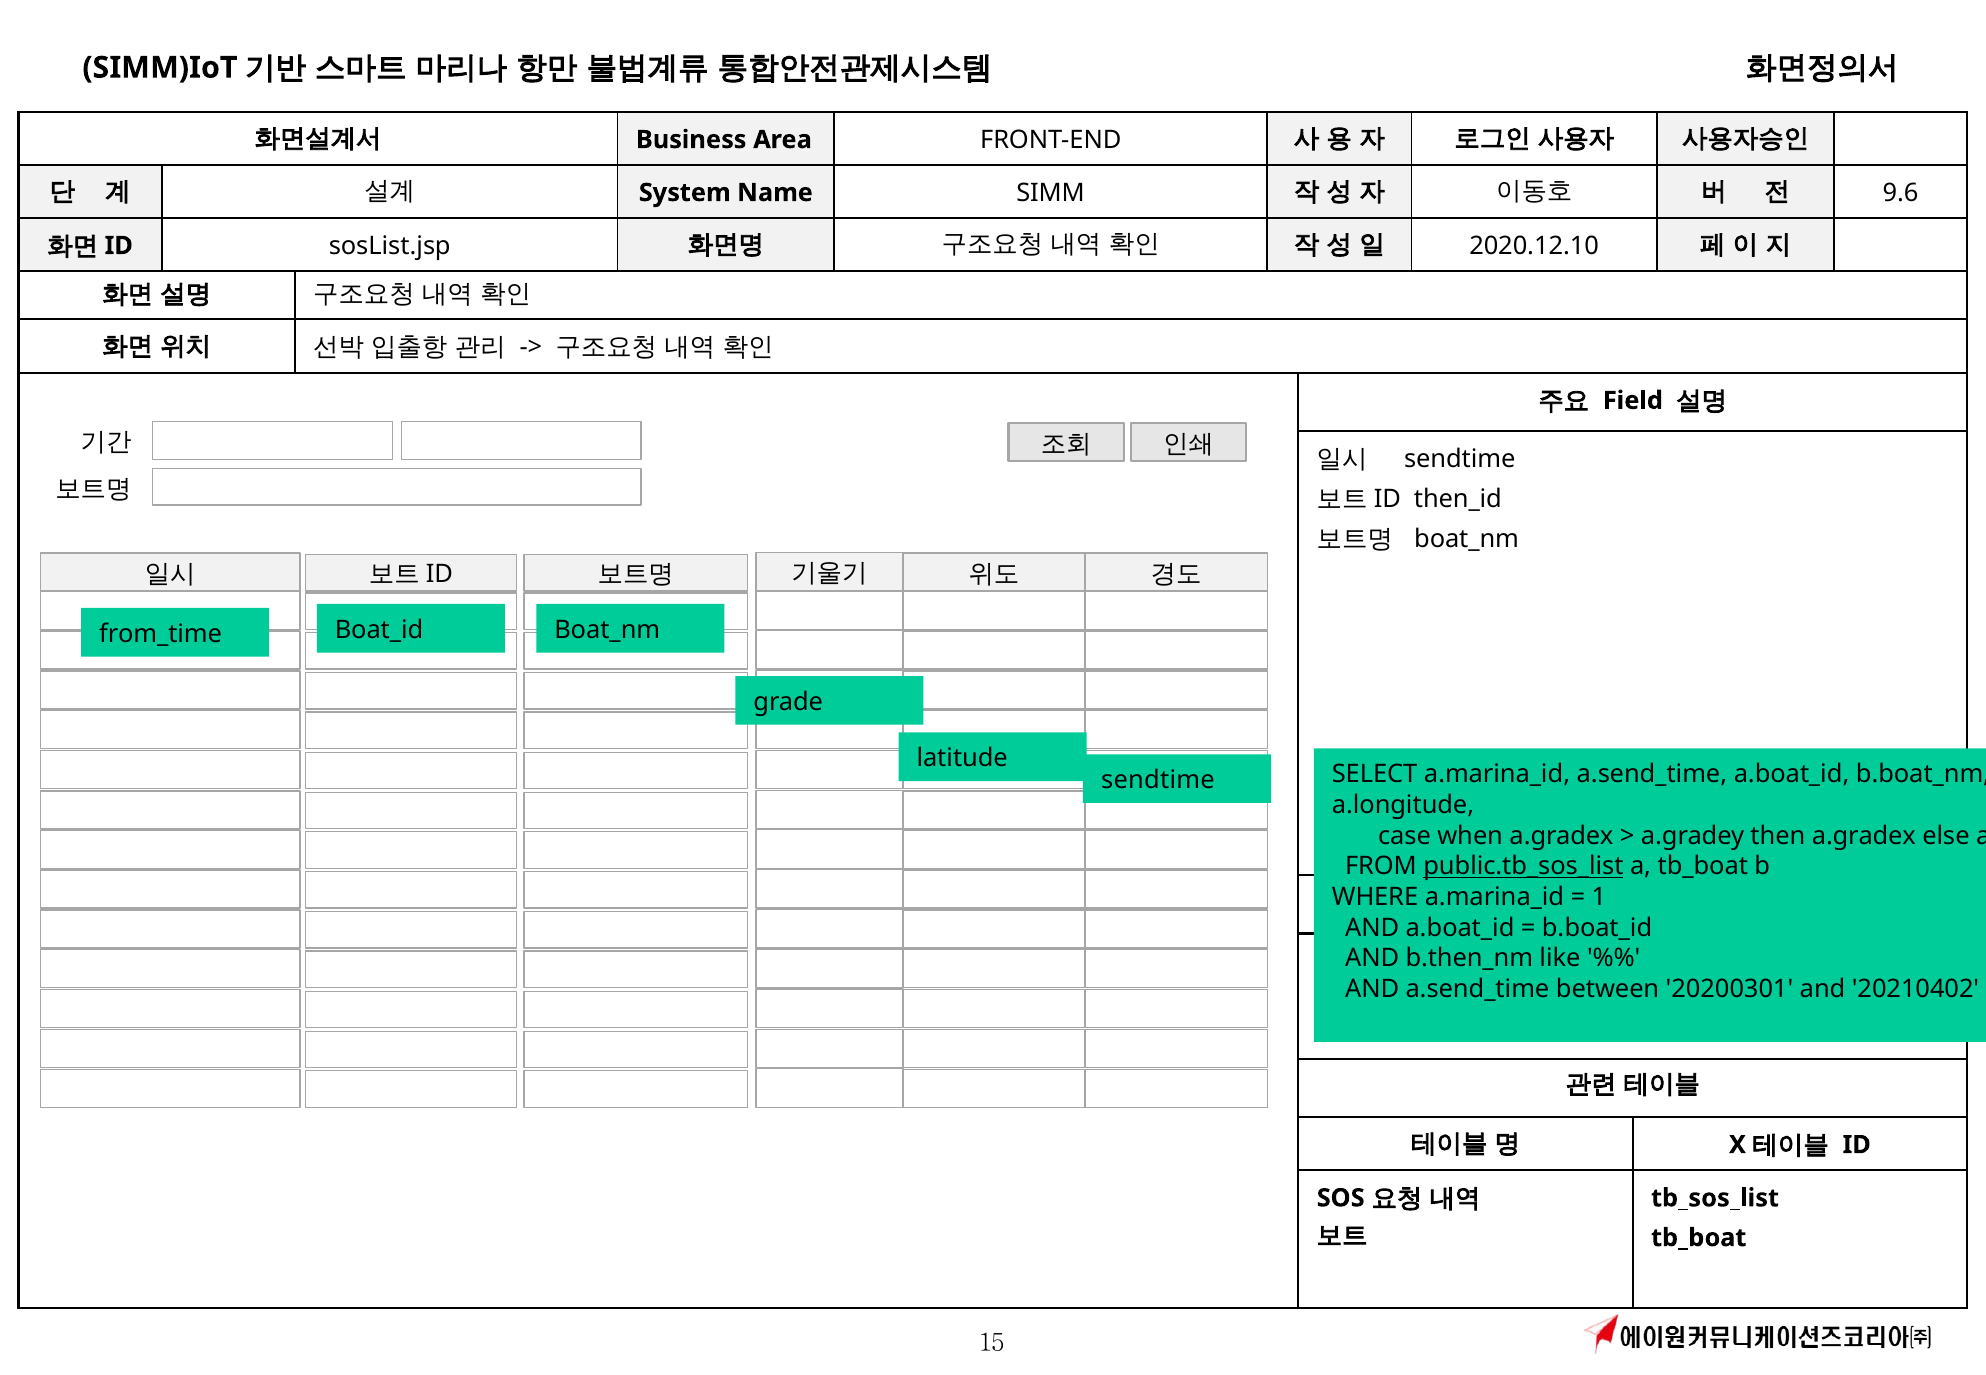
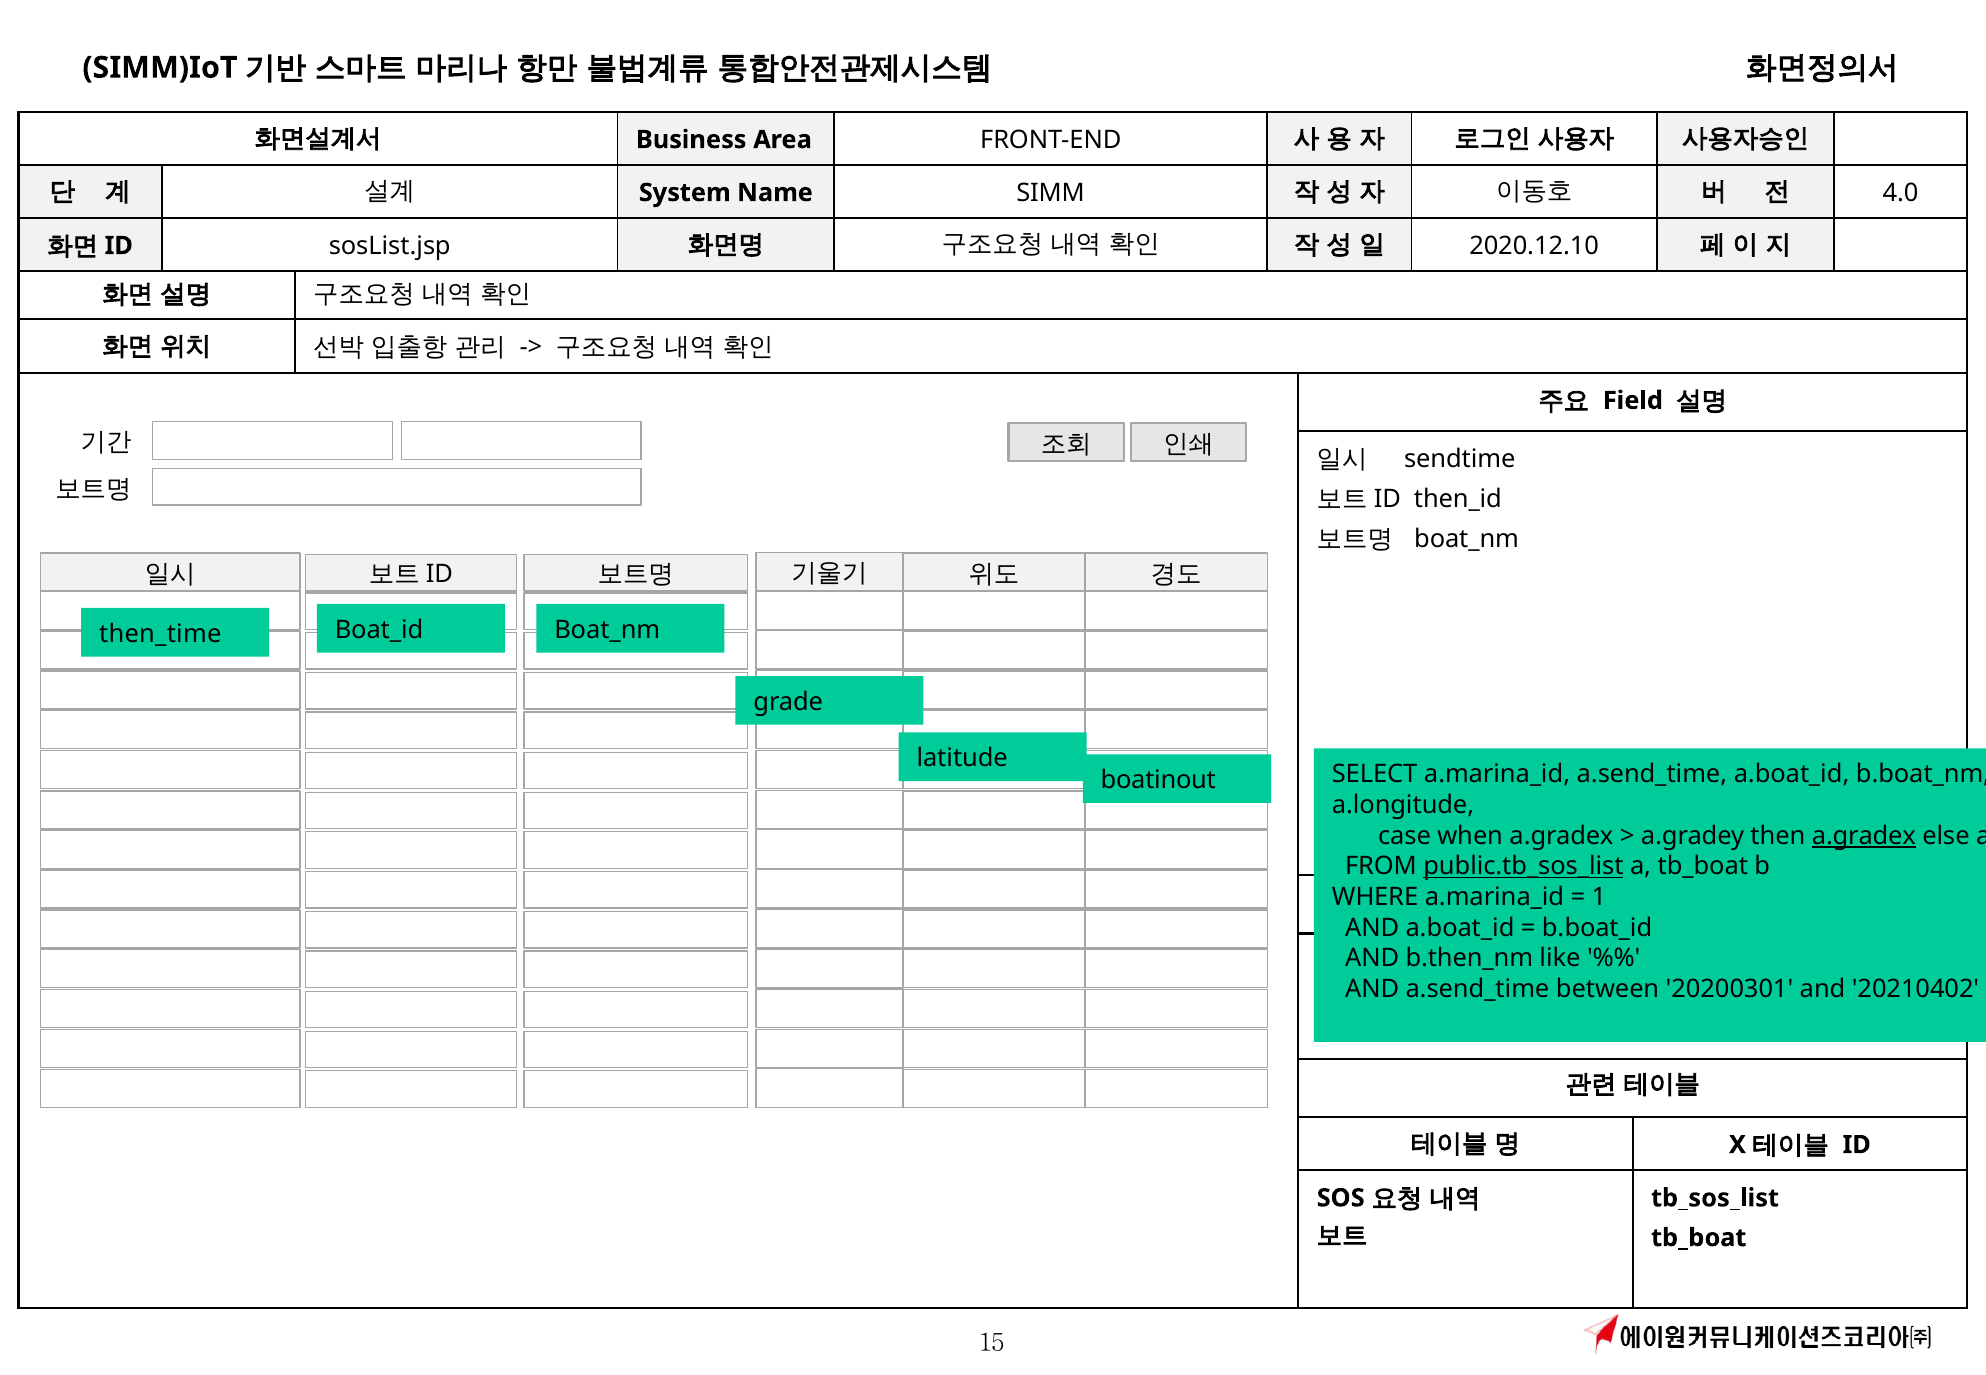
9.6: 9.6 -> 4.0
from_time: from_time -> then_time
sendtime at (1158, 780): sendtime -> boatinout
a.gradex at (1864, 836) underline: none -> present
